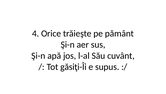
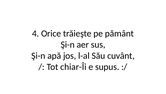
găsiţi-Îi: găsiţi-Îi -> chiar-Îi
